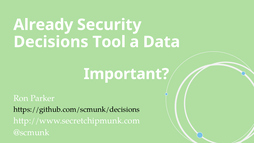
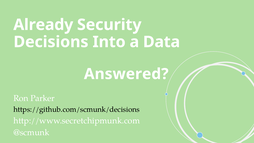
Tool: Tool -> Into
Important: Important -> Answered
